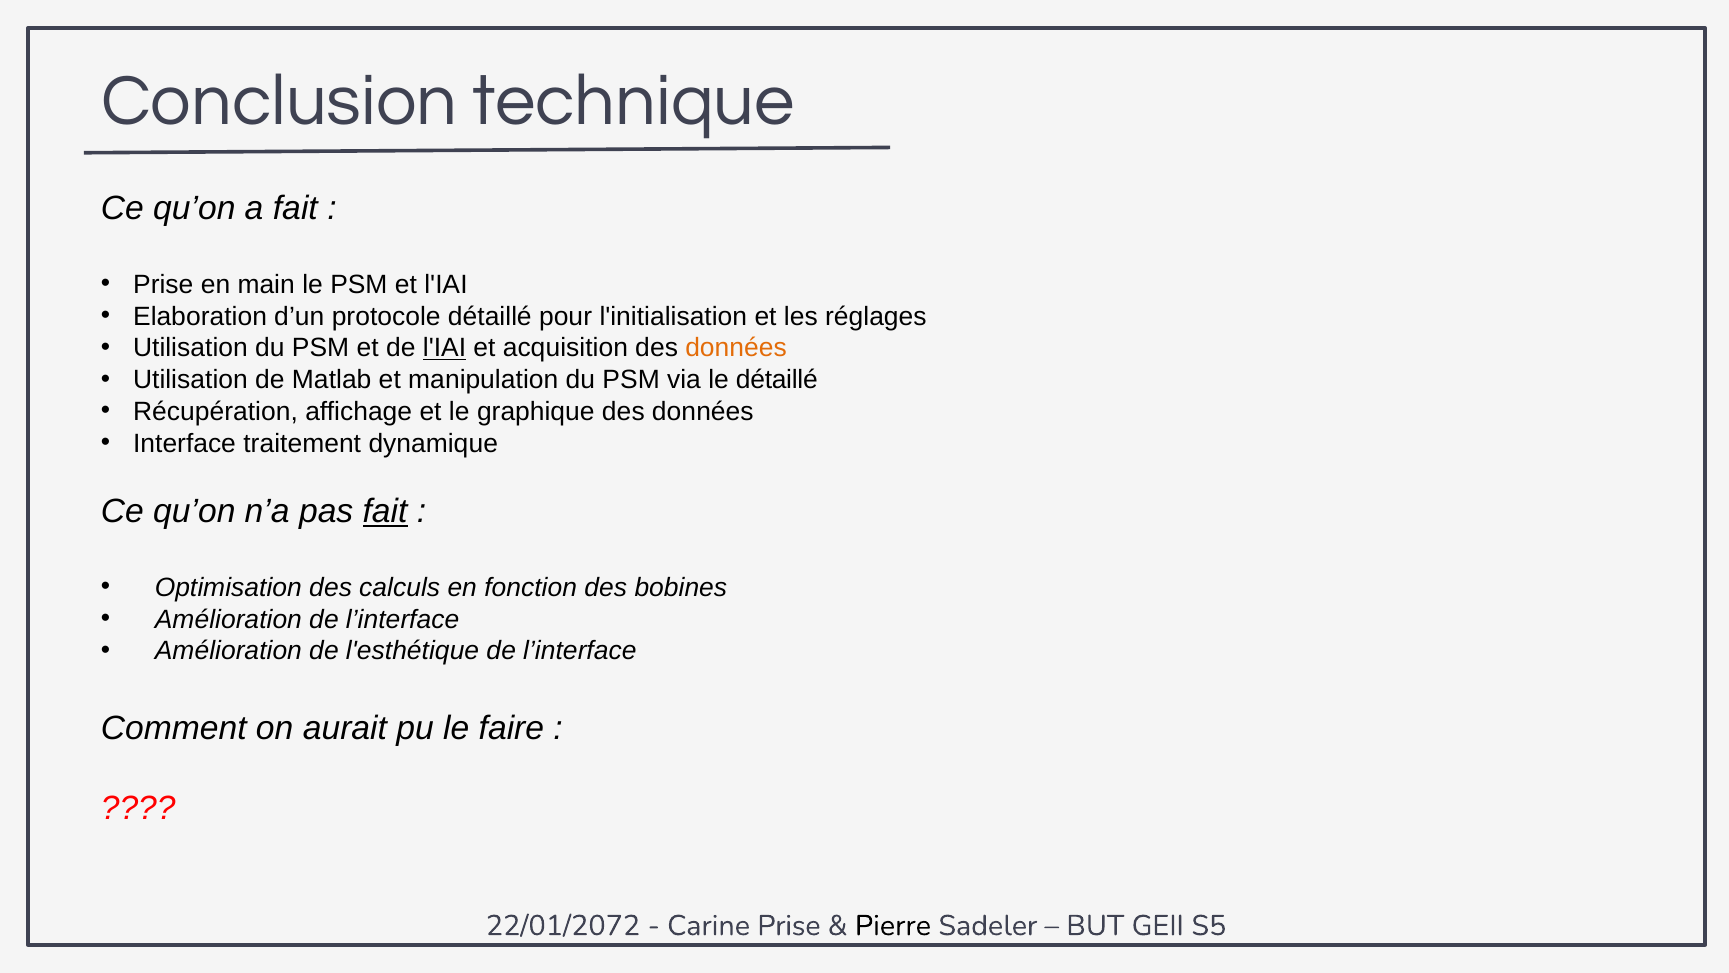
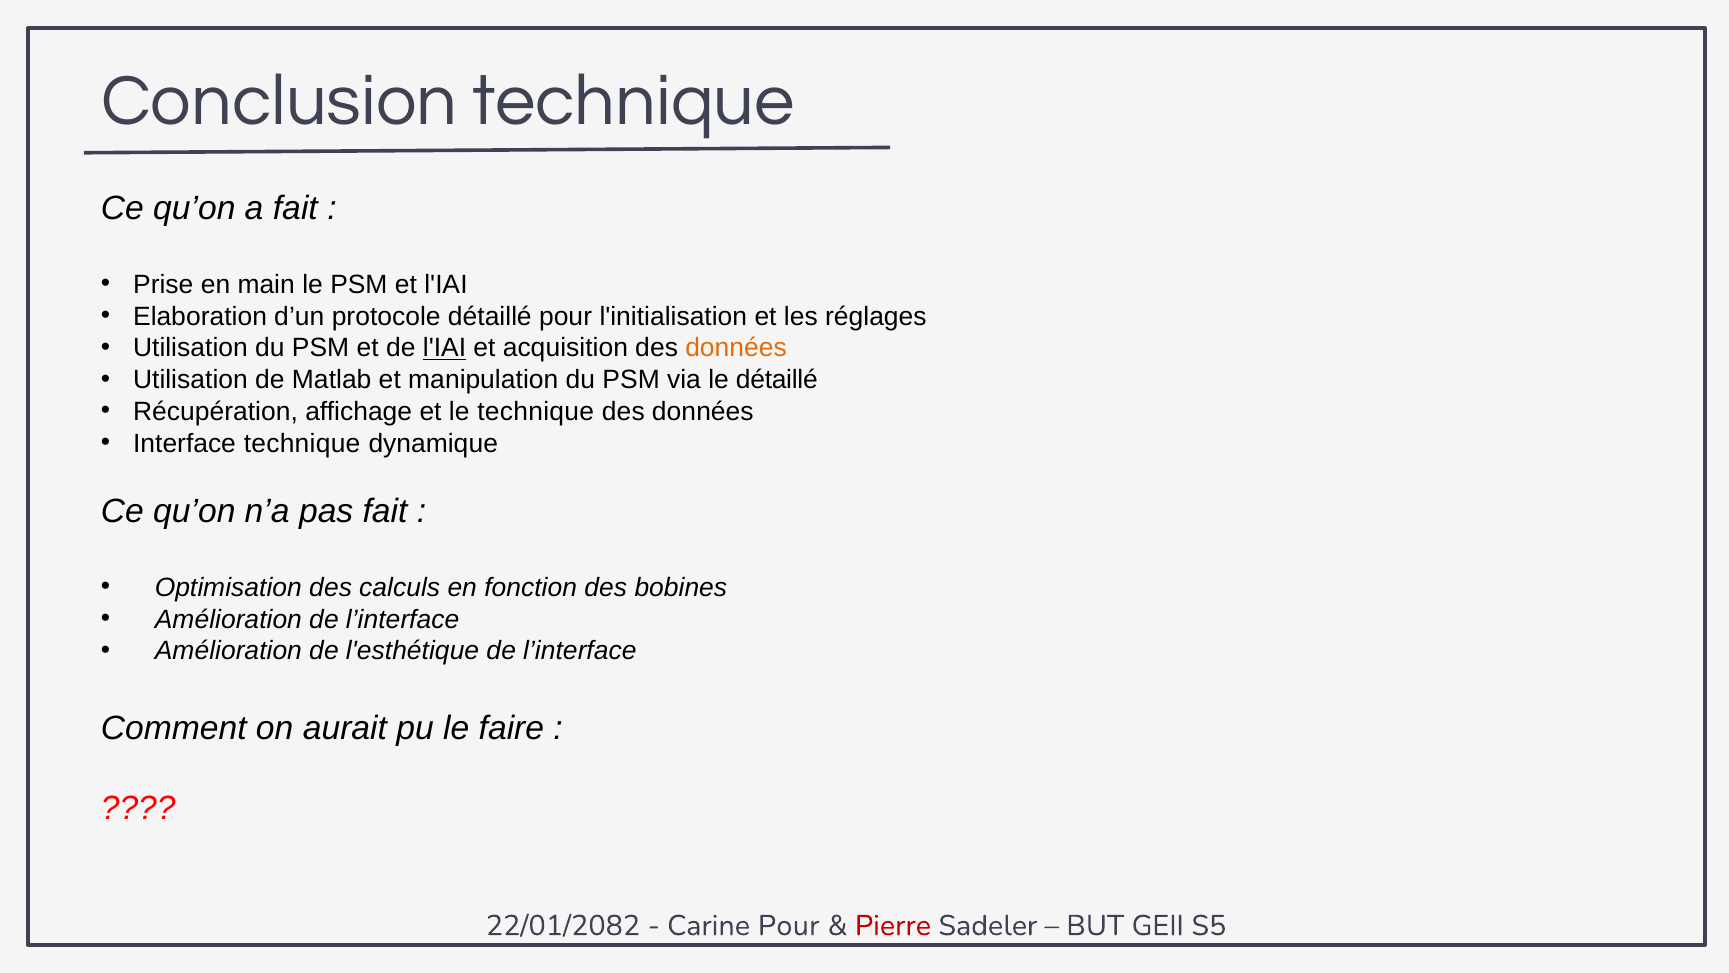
le graphique: graphique -> technique
Interface traitement: traitement -> technique
fait at (385, 511) underline: present -> none
22/01/2072: 22/01/2072 -> 22/01/2082
Carine Prise: Prise -> Pour
Pierre colour: black -> red
